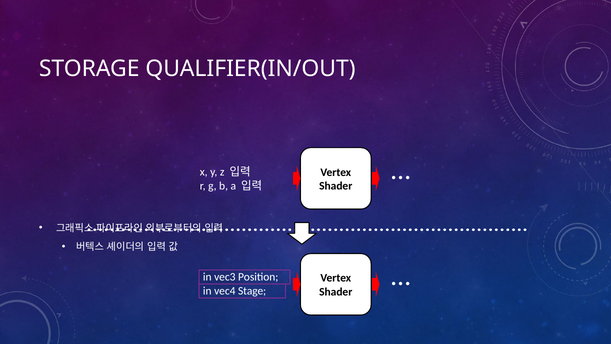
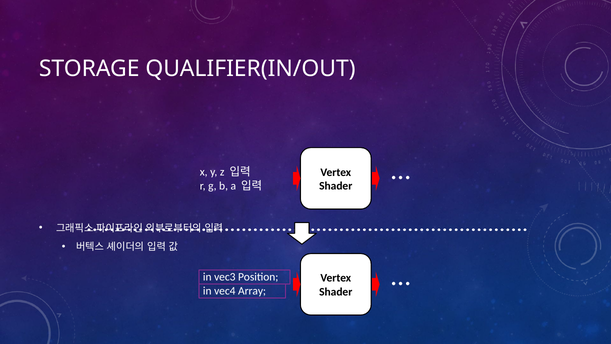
Stage: Stage -> Array
